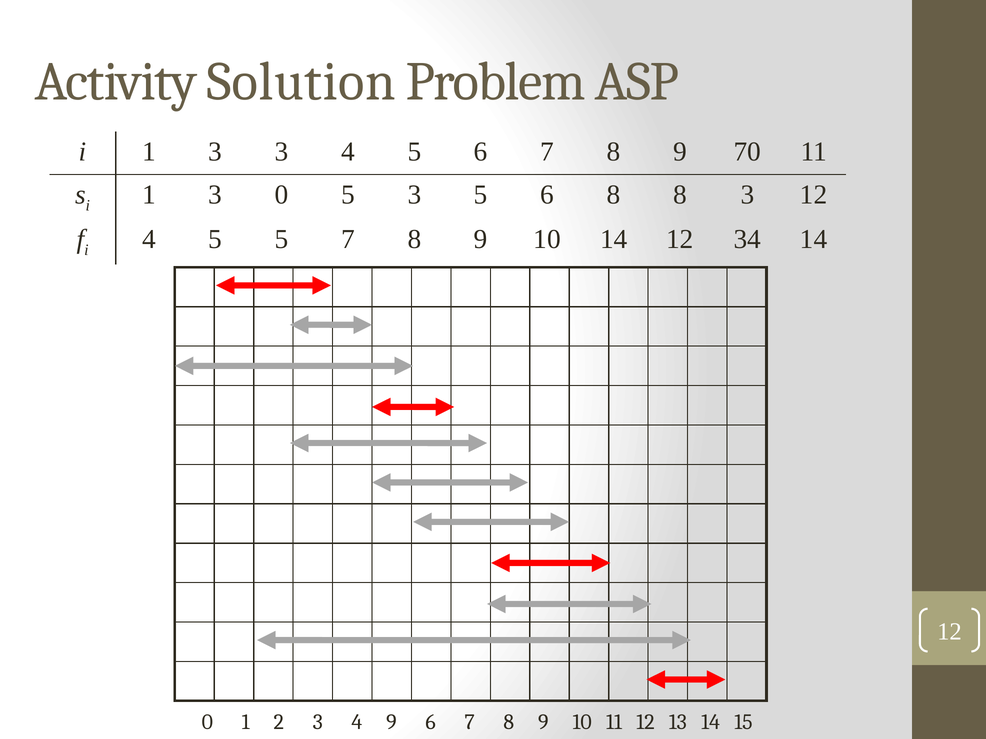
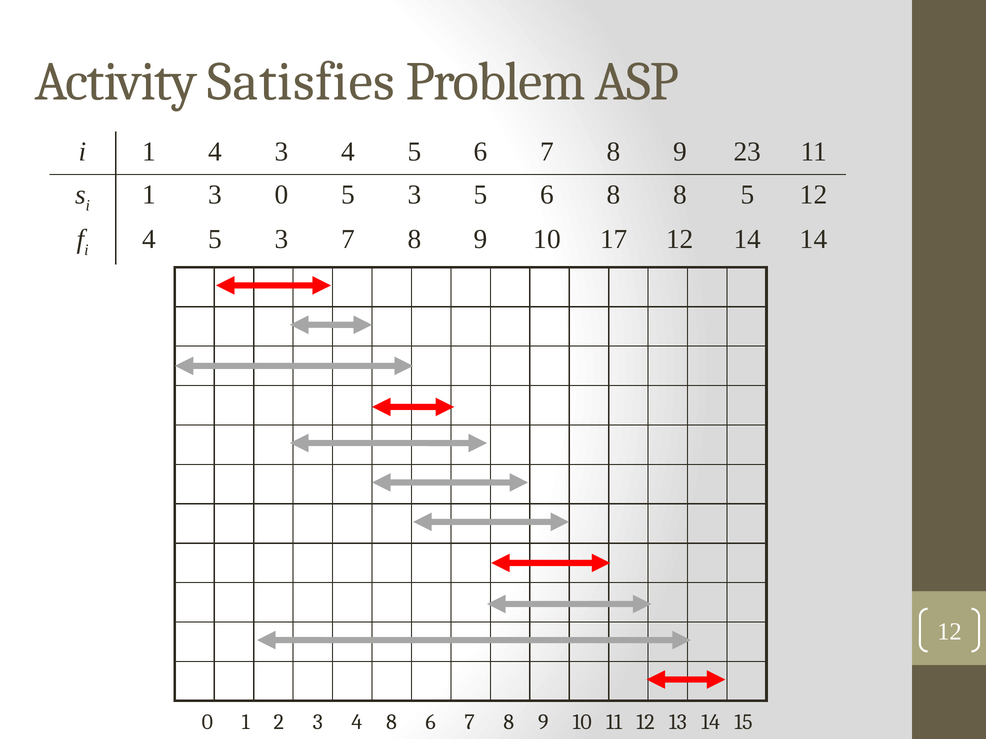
Solution: Solution -> Satisfies
3 at (215, 152): 3 -> 4
70: 70 -> 23
8 3: 3 -> 5
4 5 5: 5 -> 3
10 14: 14 -> 17
12 34: 34 -> 14
4 9: 9 -> 8
